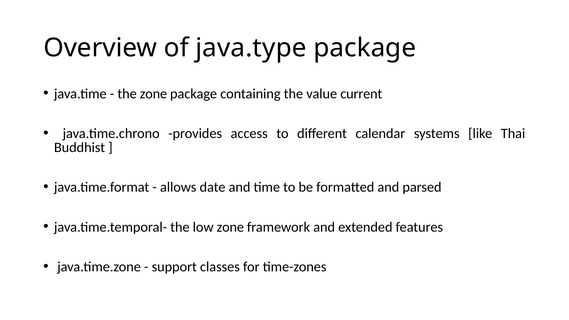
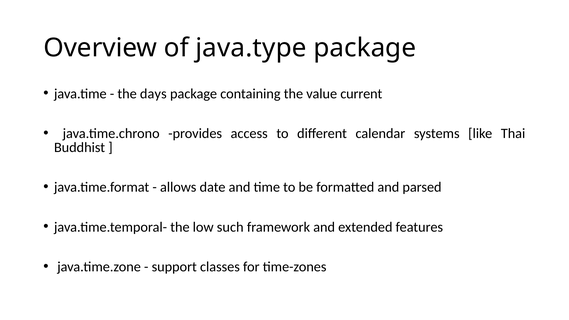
the zone: zone -> days
low zone: zone -> such
